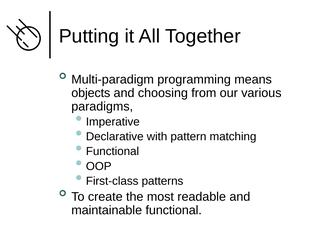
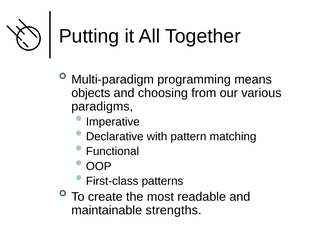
functional: functional -> strengths
